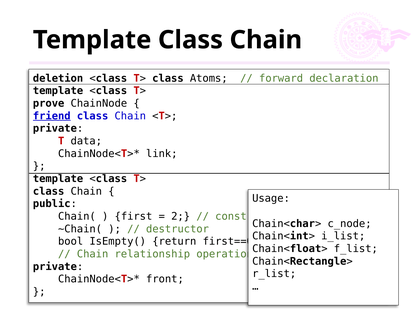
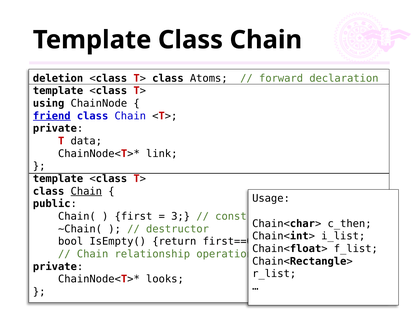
prove: prove -> using
Chain at (86, 191) underline: none -> present
2: 2 -> 3
c_node: c_node -> c_then
front: front -> looks
